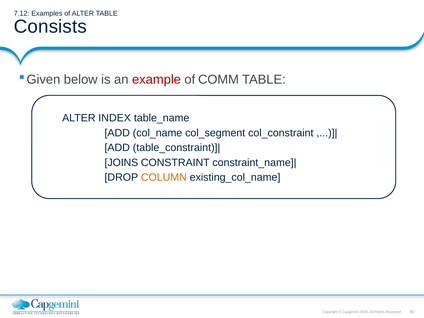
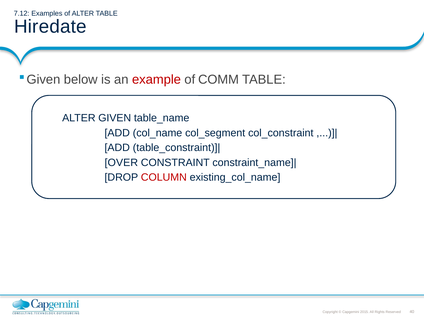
Consists: Consists -> Hiredate
INDEX: INDEX -> GIVEN
JOINS: JOINS -> OVER
COLUMN colour: orange -> red
